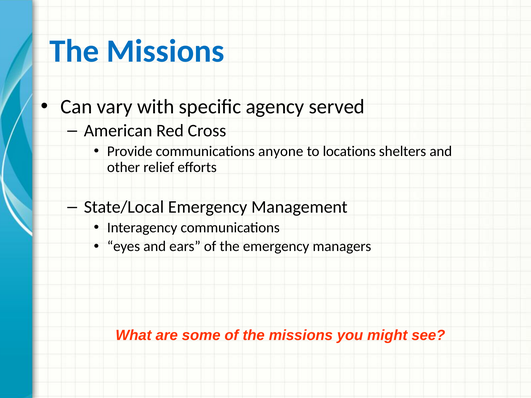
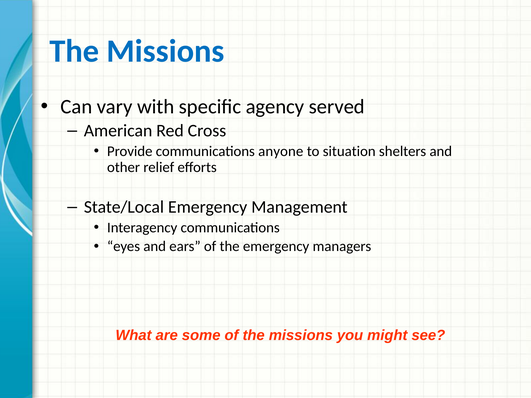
locations: locations -> situation
